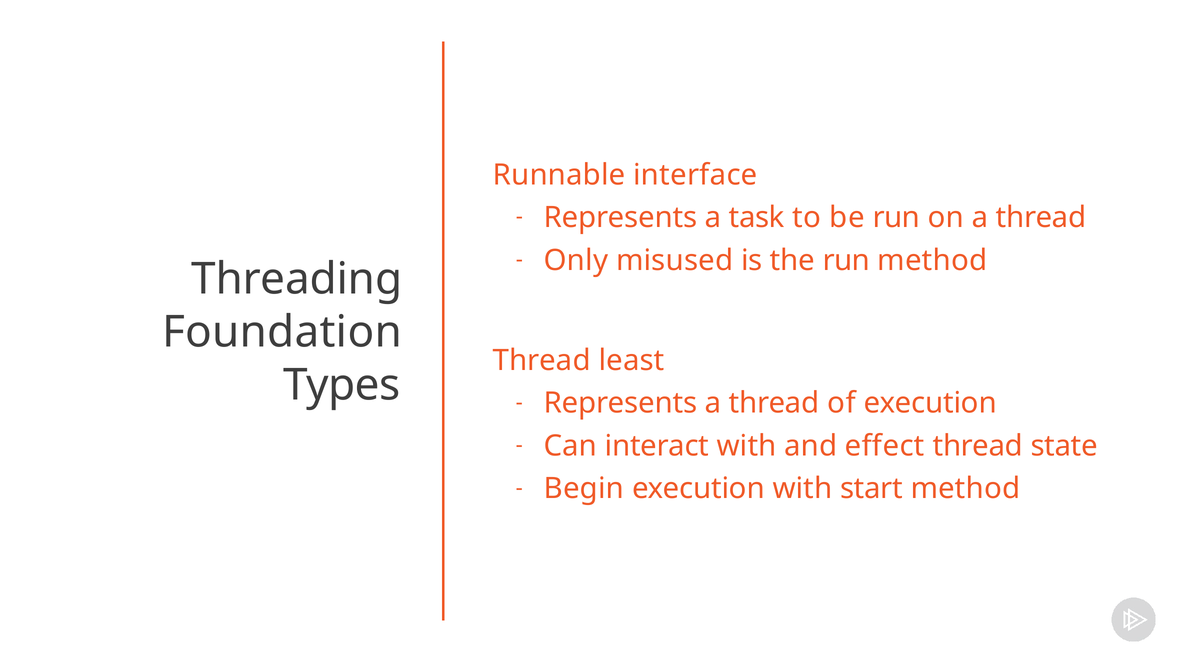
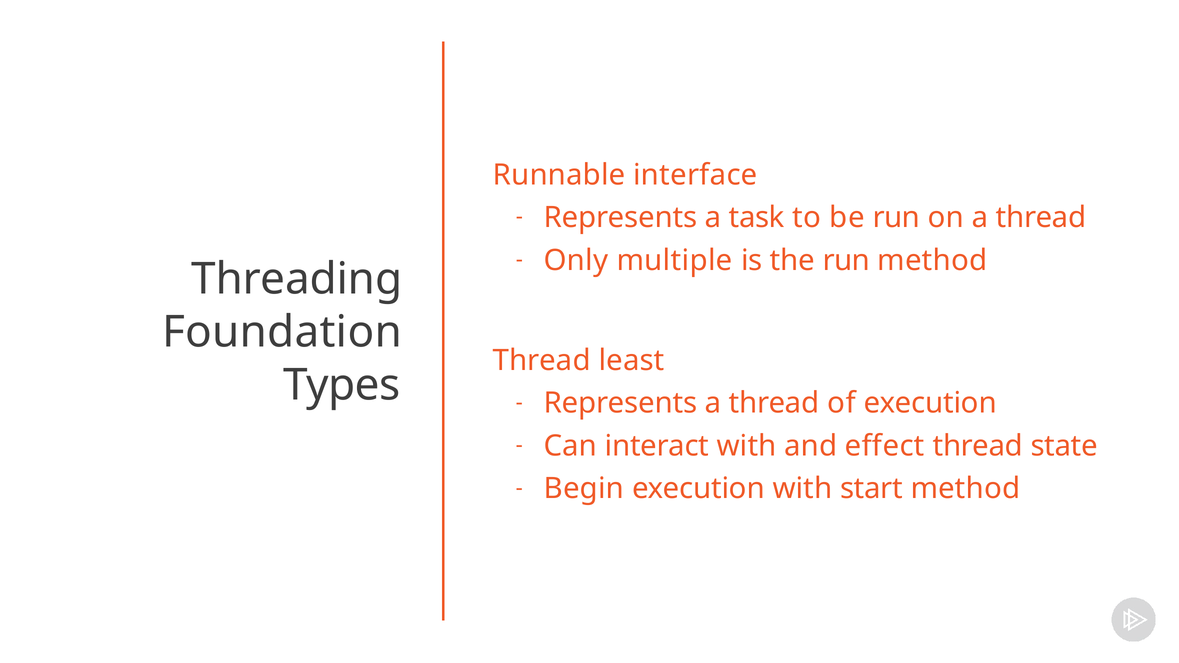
misused: misused -> multiple
